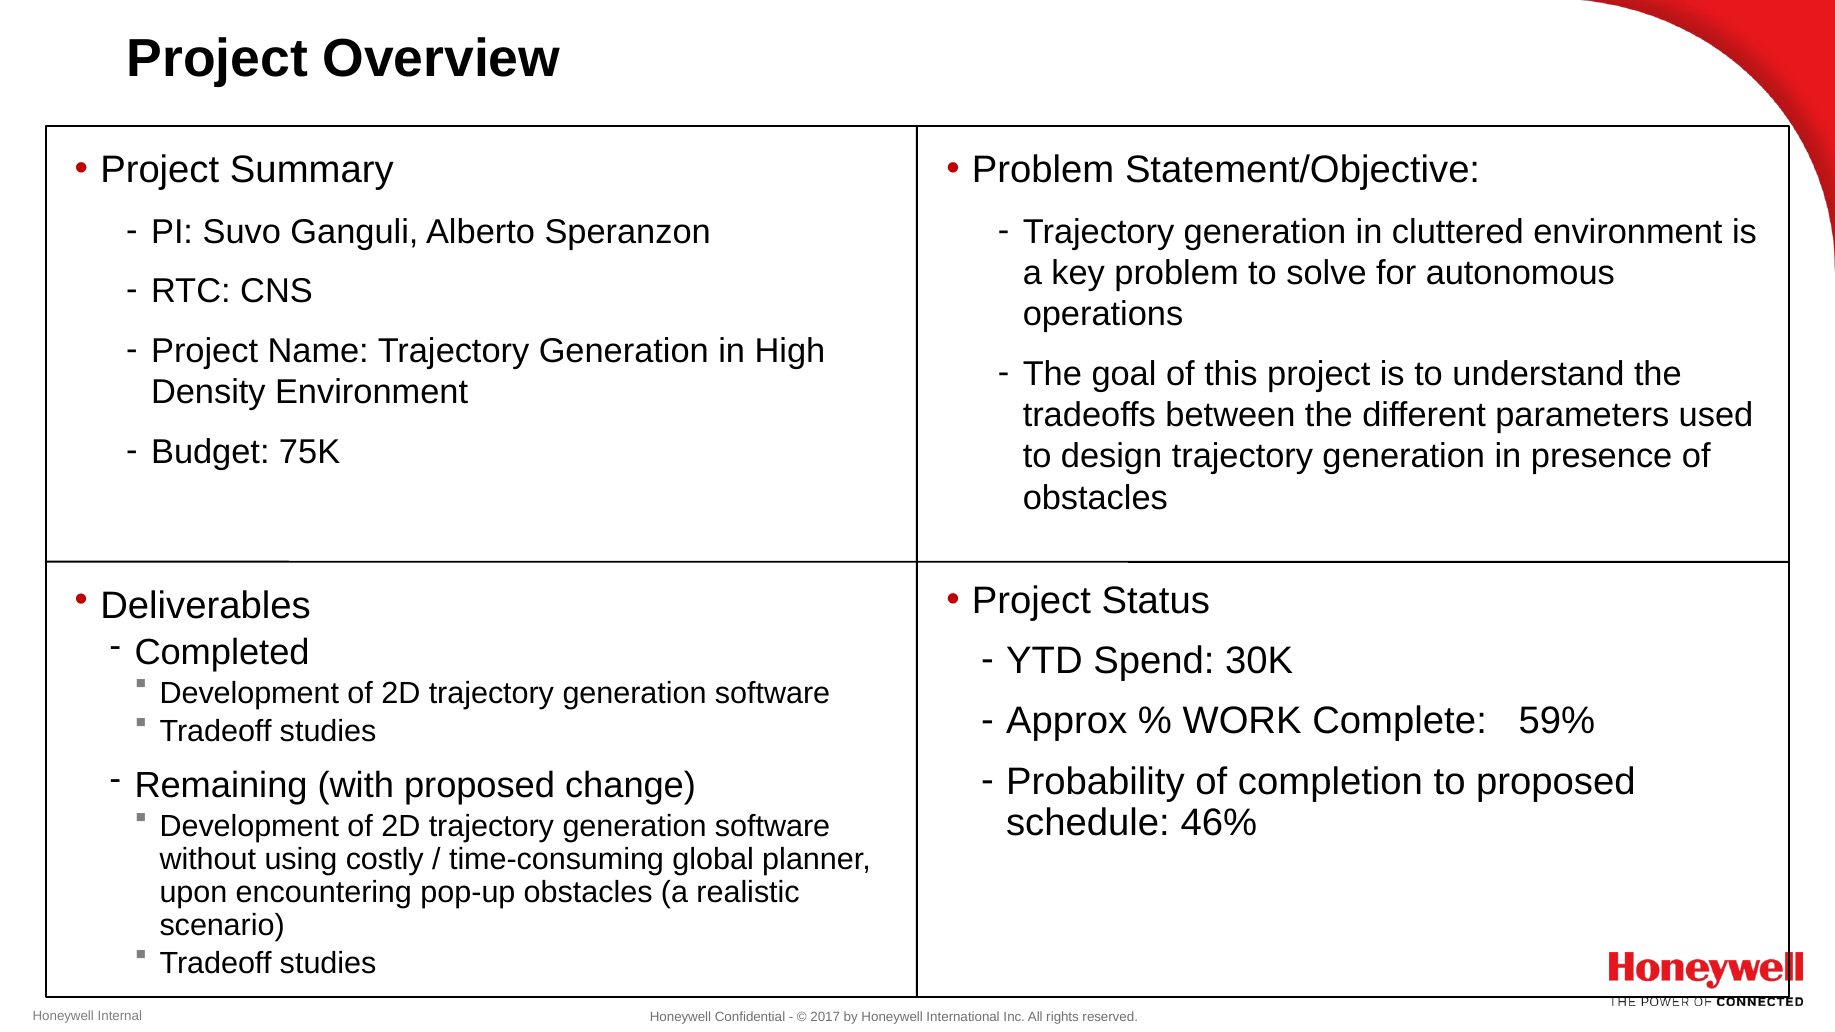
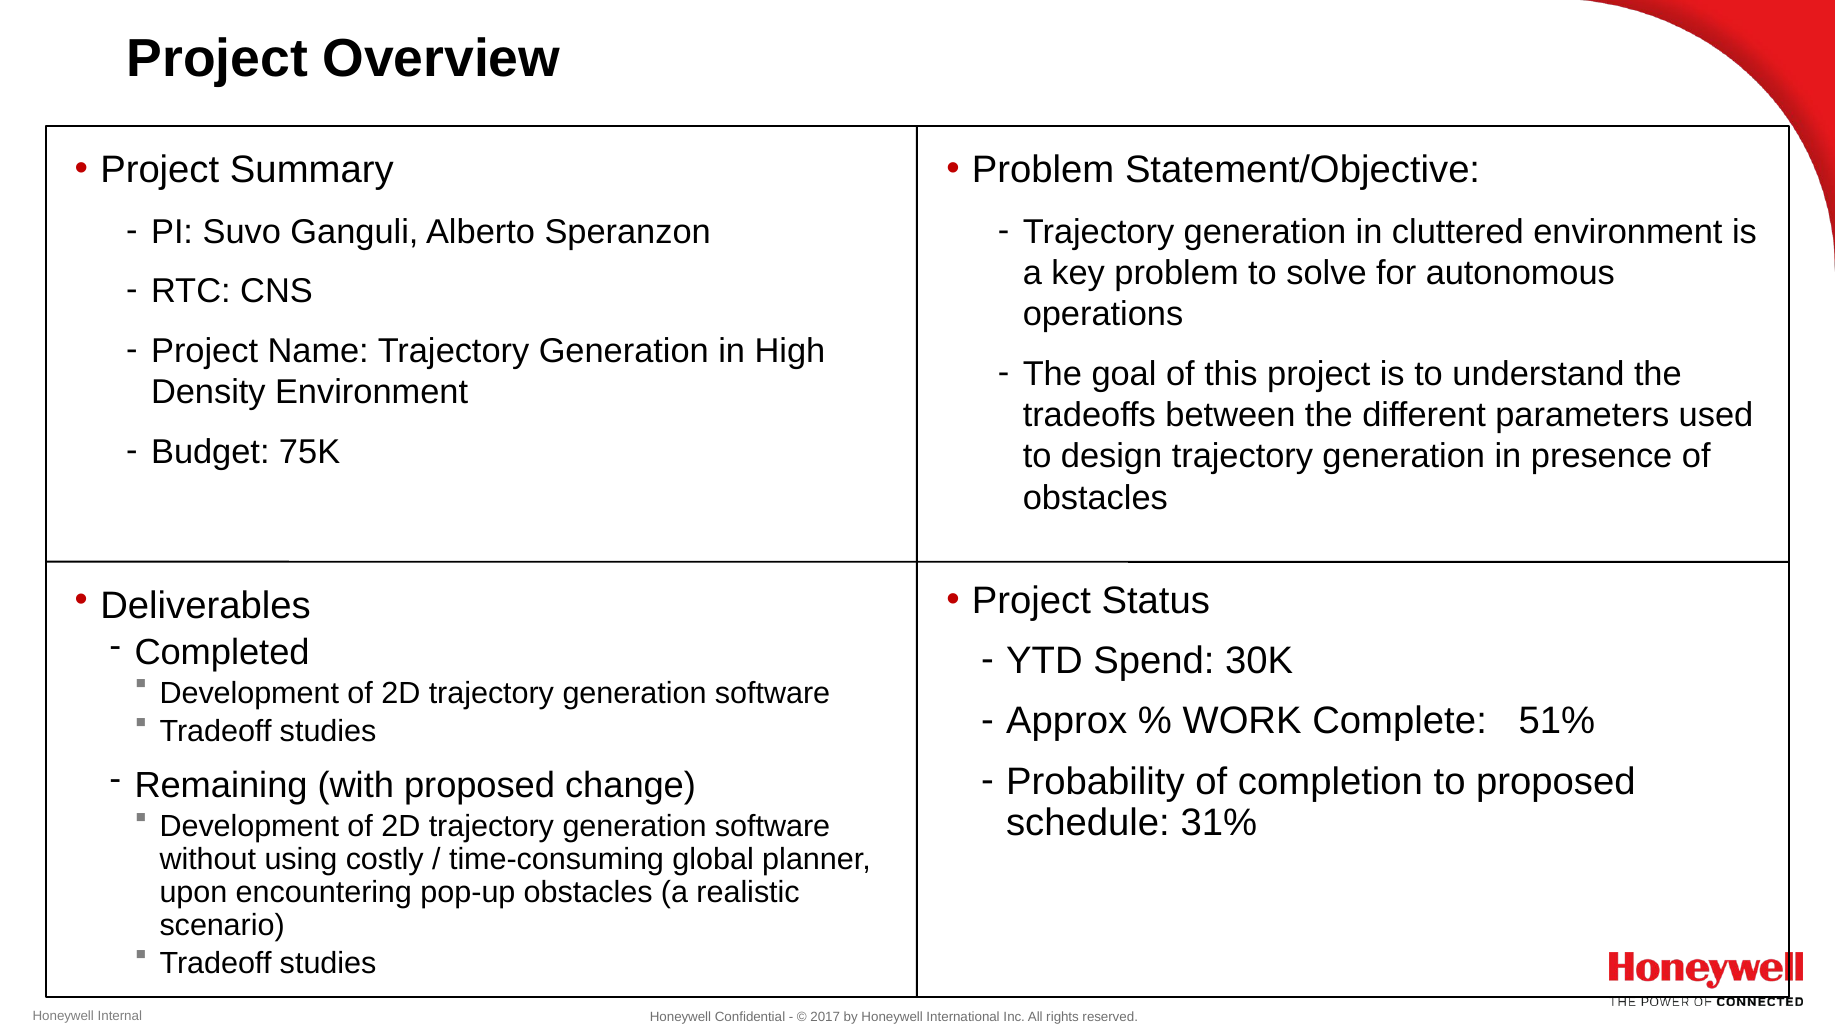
59%: 59% -> 51%
46%: 46% -> 31%
